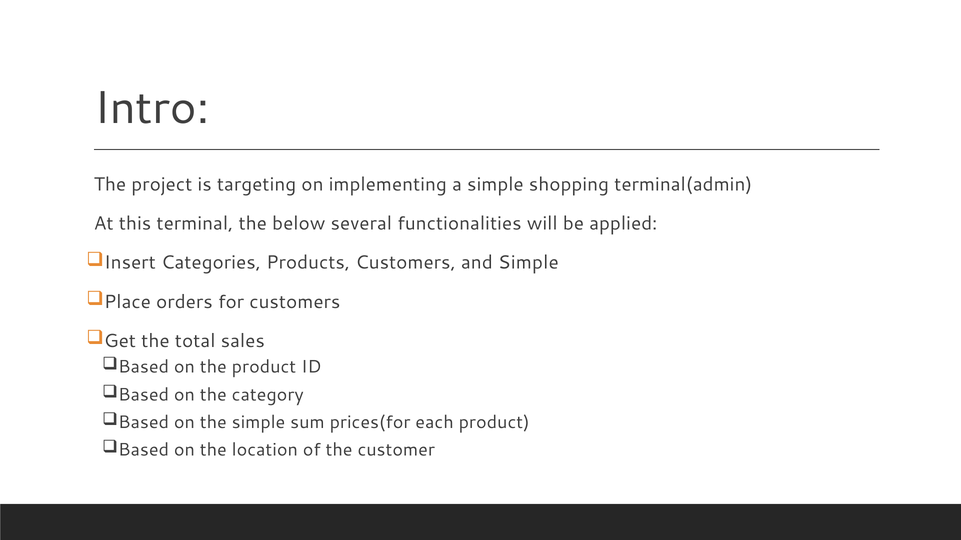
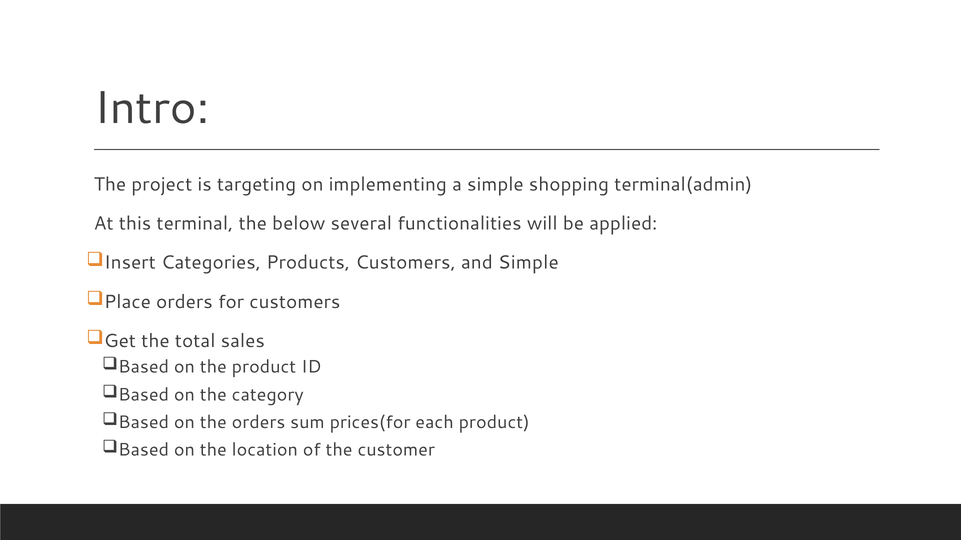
the simple: simple -> orders
